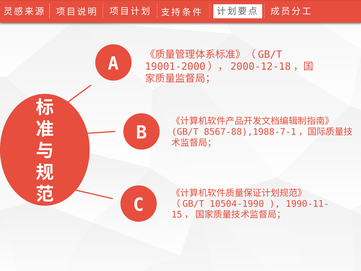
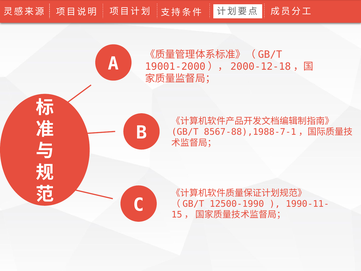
10504-1990: 10504-1990 -> 12500-1990
